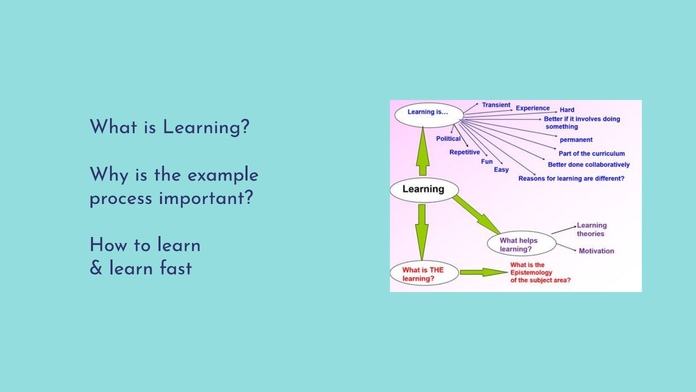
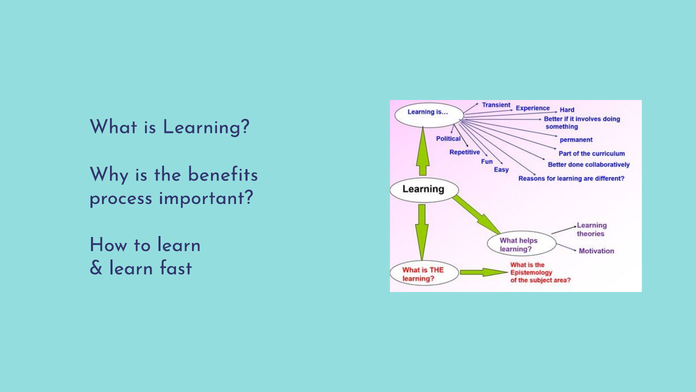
example: example -> benefits
